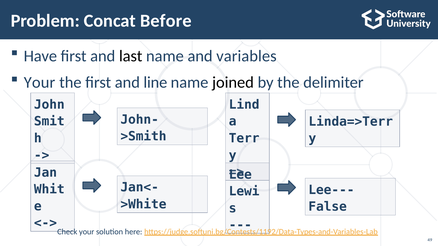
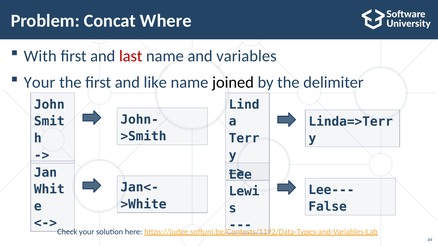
Before: Before -> Where
Have: Have -> With
last colour: black -> red
line: line -> like
